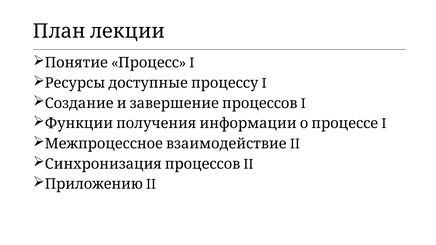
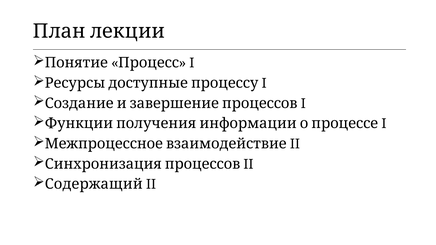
Приложению: Приложению -> Содержащий
